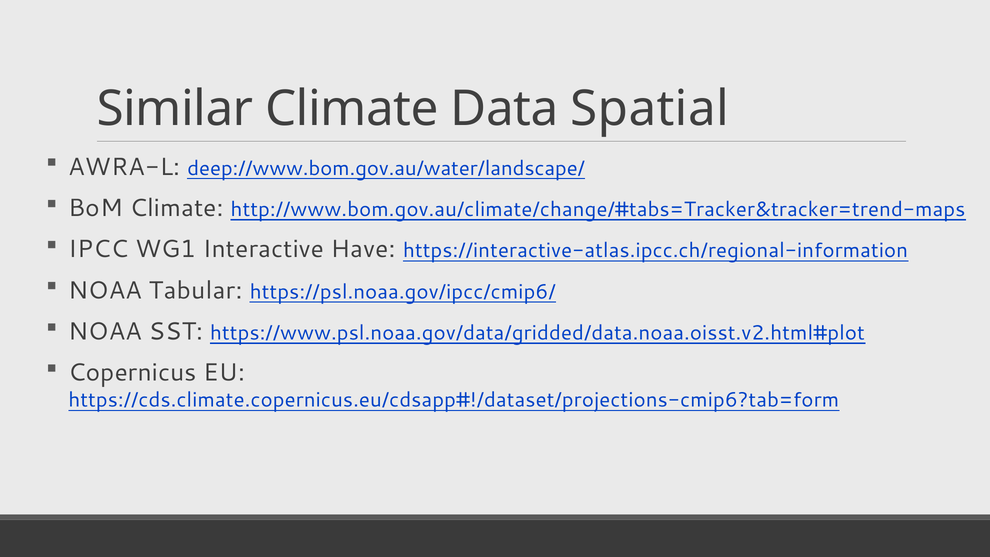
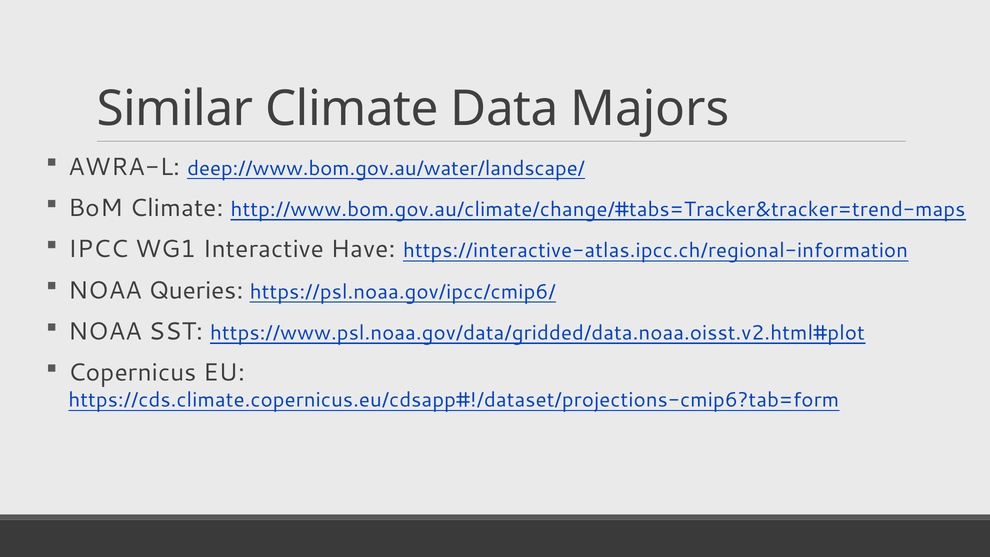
Spatial: Spatial -> Majors
Tabular: Tabular -> Queries
